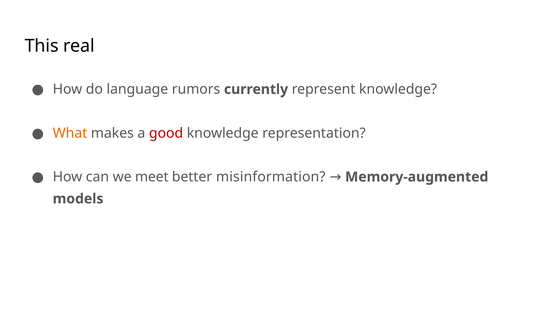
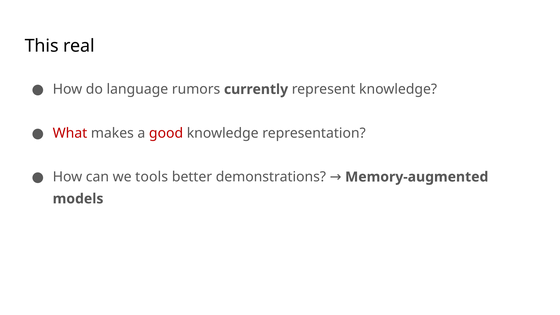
What colour: orange -> red
meet: meet -> tools
misinformation: misinformation -> demonstrations
